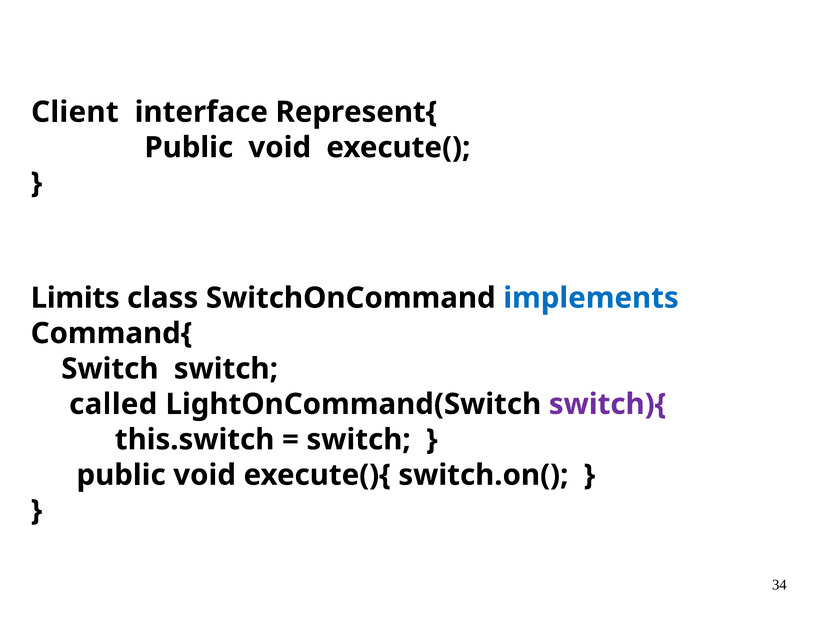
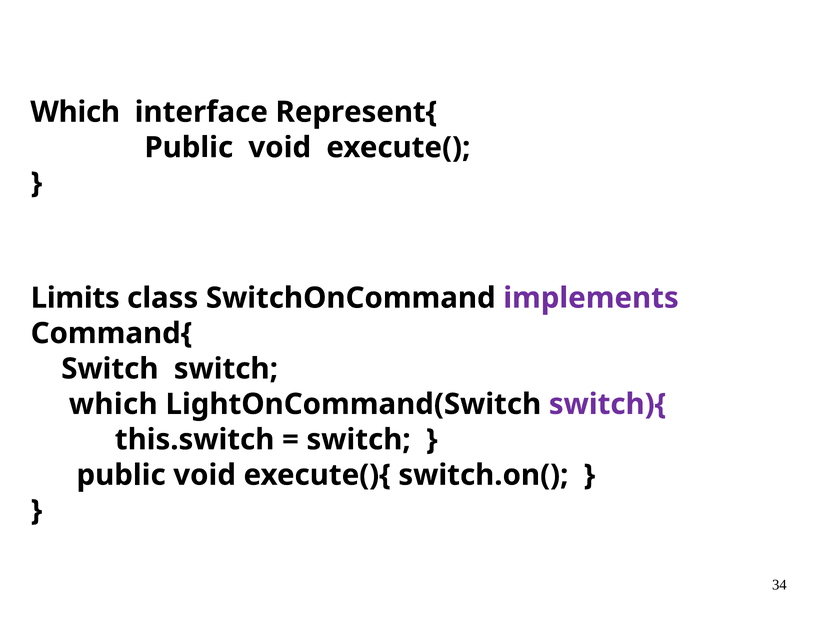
Client at (75, 112): Client -> Which
implements colour: blue -> purple
called at (113, 404): called -> which
